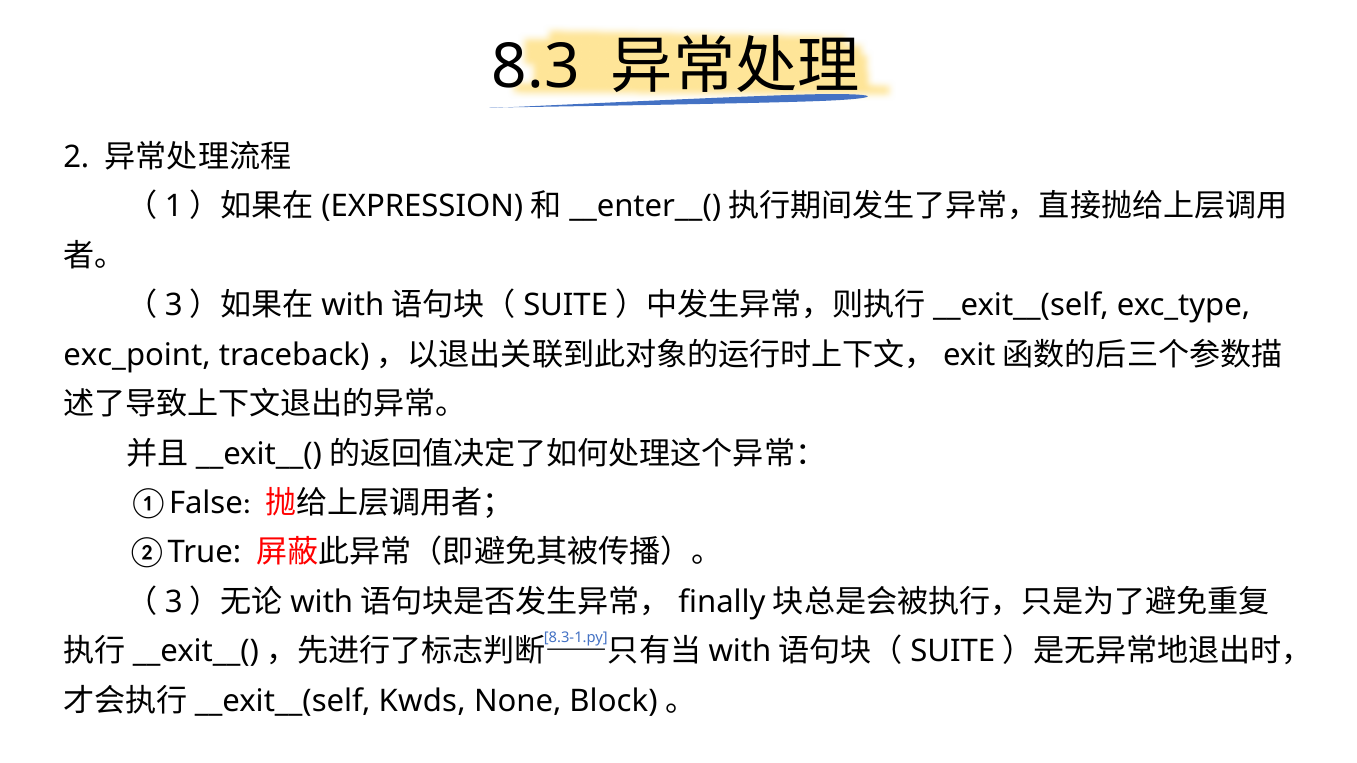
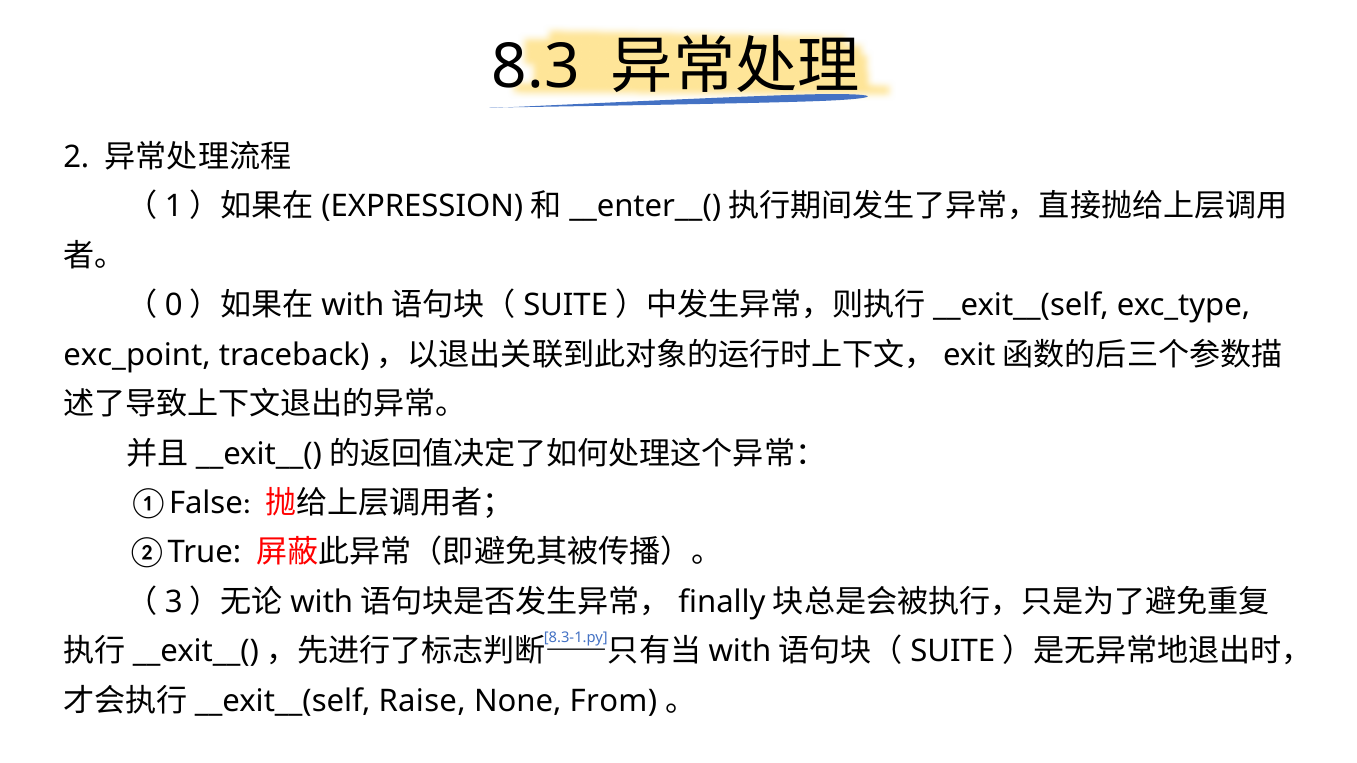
3 at (174, 306): 3 -> 0
Kwds: Kwds -> Raise
Block: Block -> From
